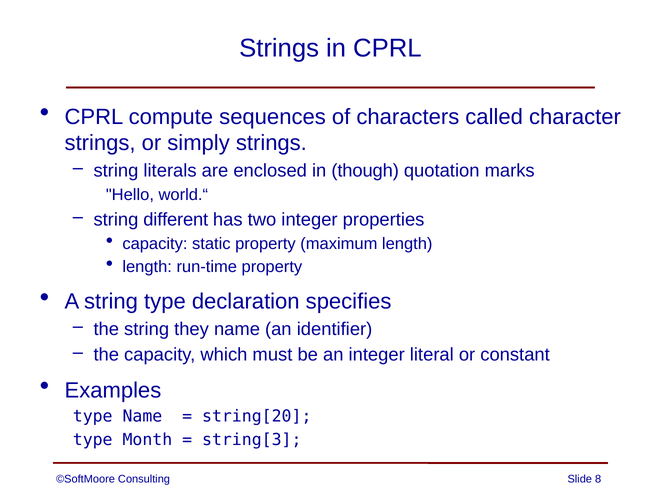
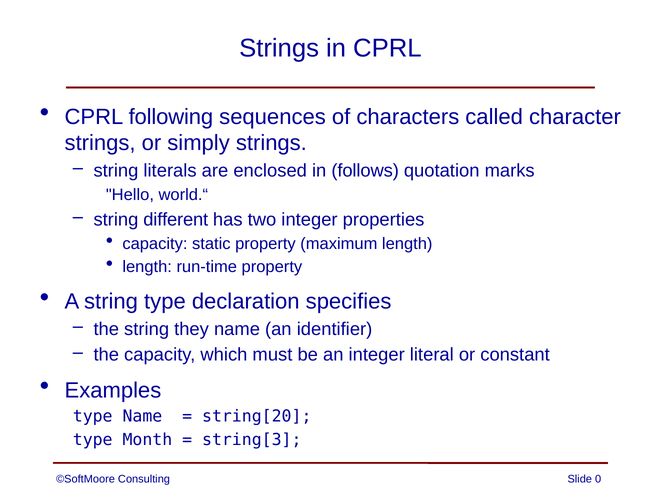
compute: compute -> following
though: though -> follows
8: 8 -> 0
